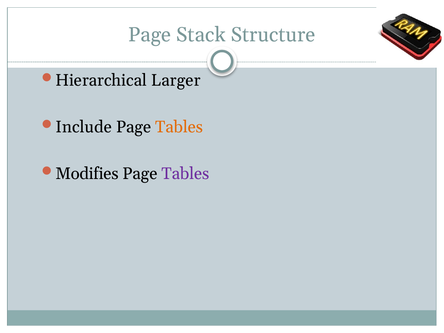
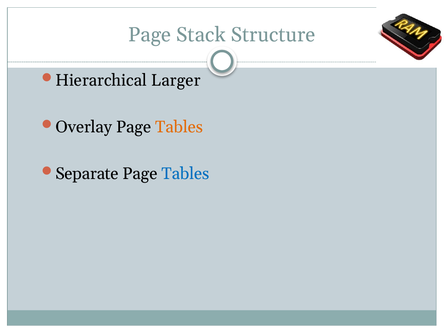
Include: Include -> Overlay
Modifies: Modifies -> Separate
Tables at (185, 174) colour: purple -> blue
